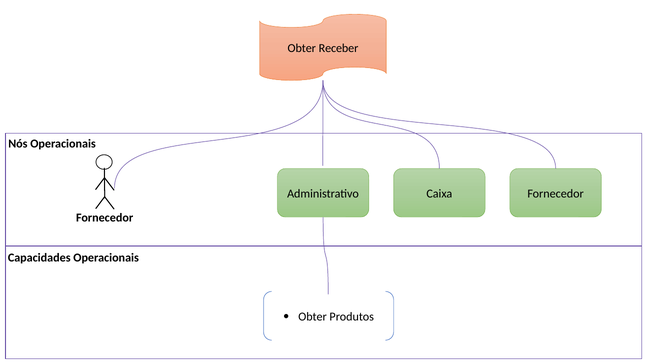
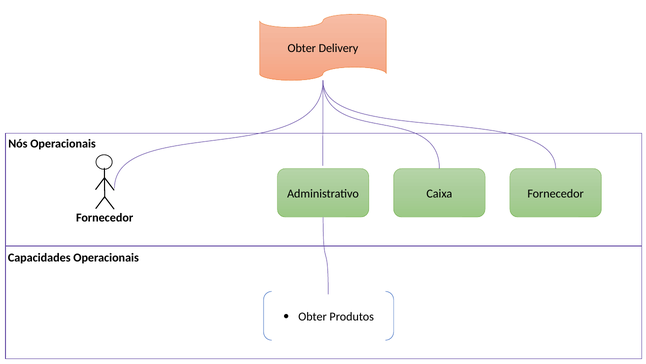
Receber: Receber -> Delivery
